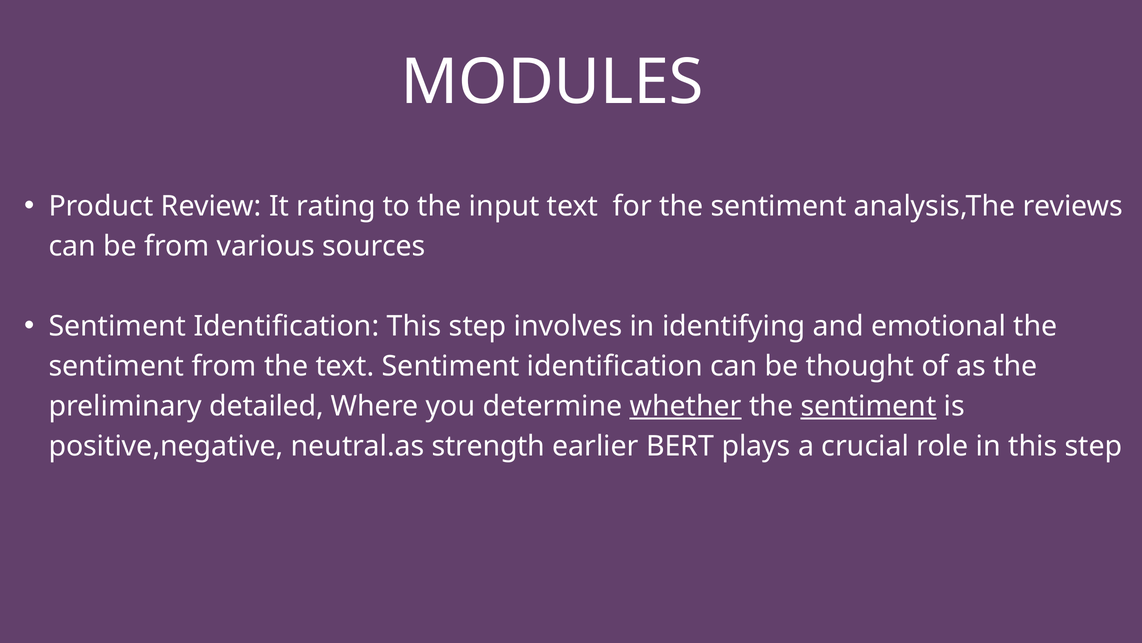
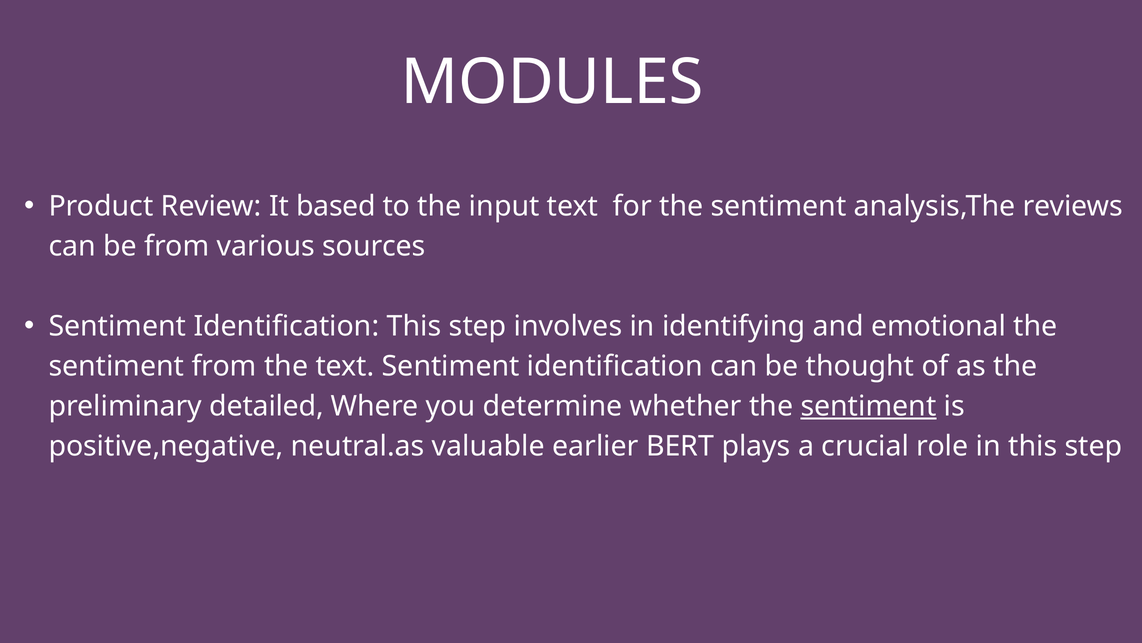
rating: rating -> based
whether underline: present -> none
strength: strength -> valuable
